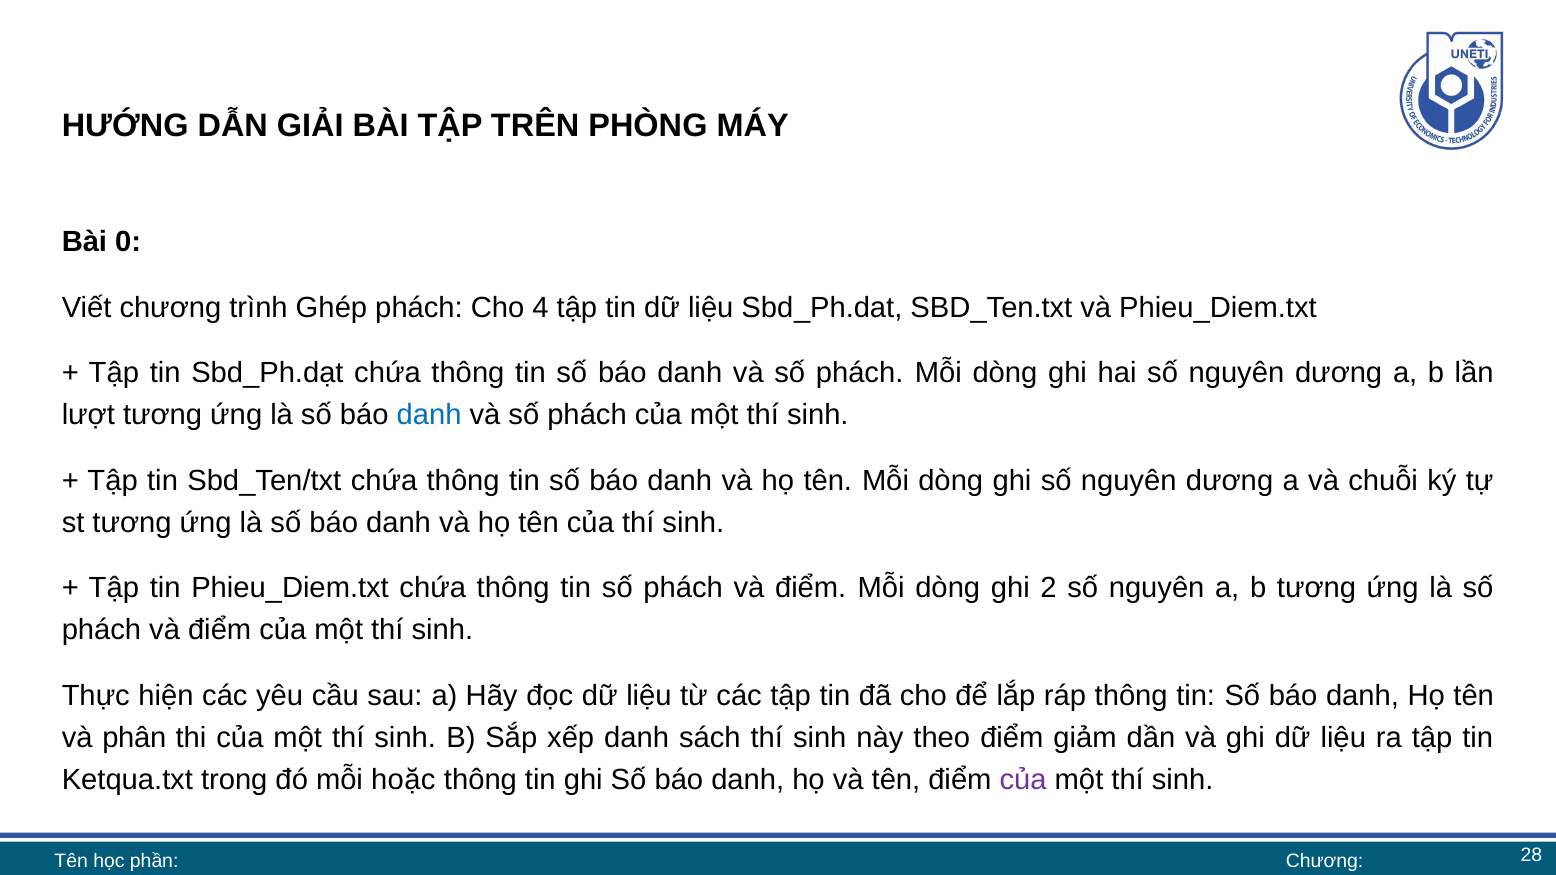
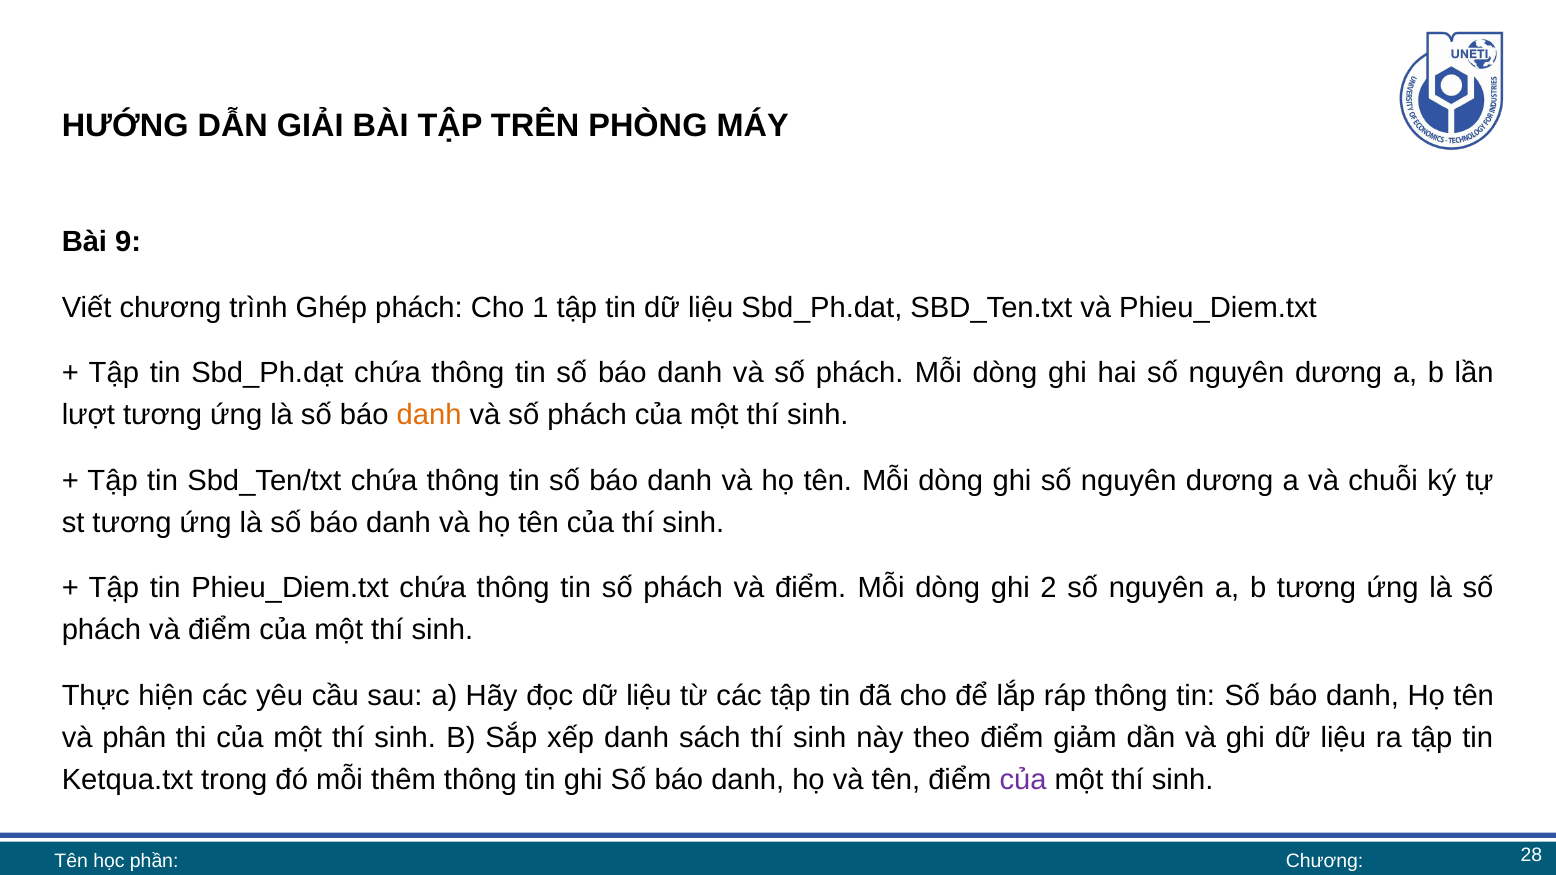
0: 0 -> 9
4: 4 -> 1
danh at (429, 415) colour: blue -> orange
hoặc: hoặc -> thêm
